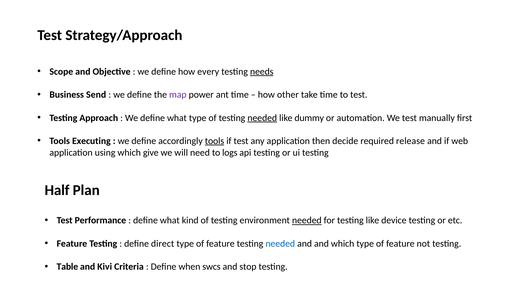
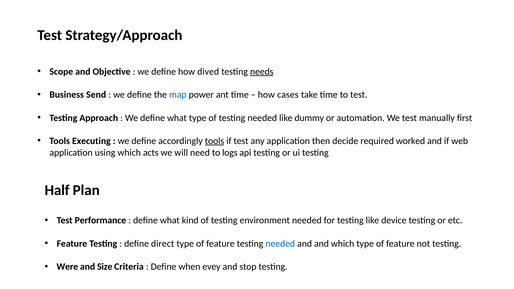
every: every -> dived
map colour: purple -> blue
other: other -> cases
needed at (262, 118) underline: present -> none
release: release -> worked
give: give -> acts
needed at (307, 221) underline: present -> none
Table: Table -> Were
Kivi: Kivi -> Size
swcs: swcs -> evey
